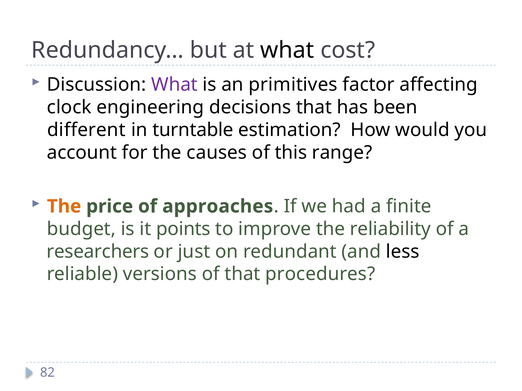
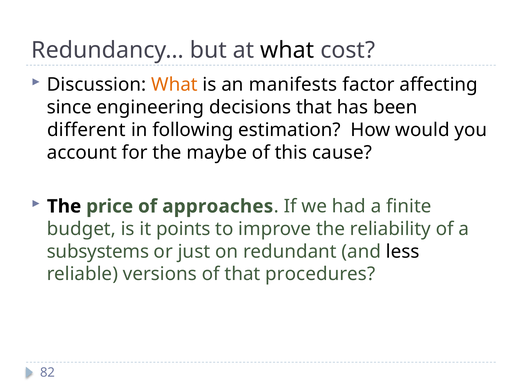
What at (174, 85) colour: purple -> orange
primitives: primitives -> manifests
clock: clock -> since
turntable: turntable -> following
causes: causes -> maybe
range: range -> cause
The at (64, 207) colour: orange -> black
researchers: researchers -> subsystems
